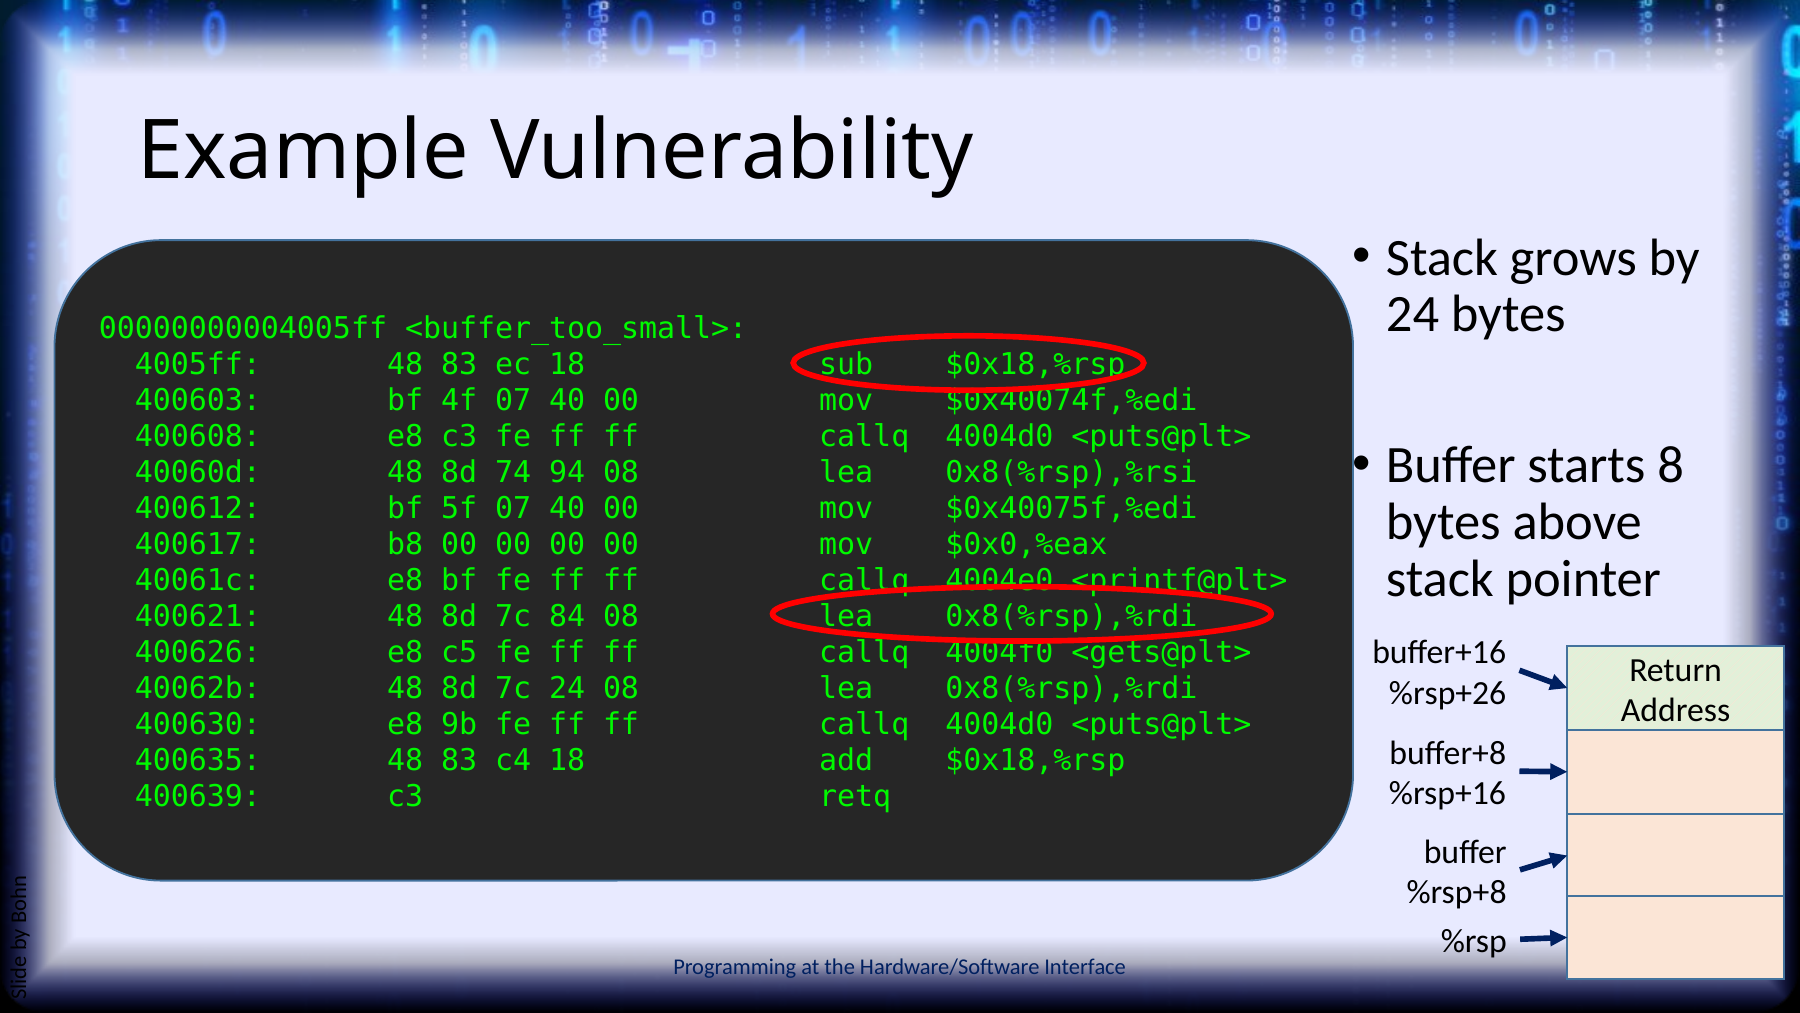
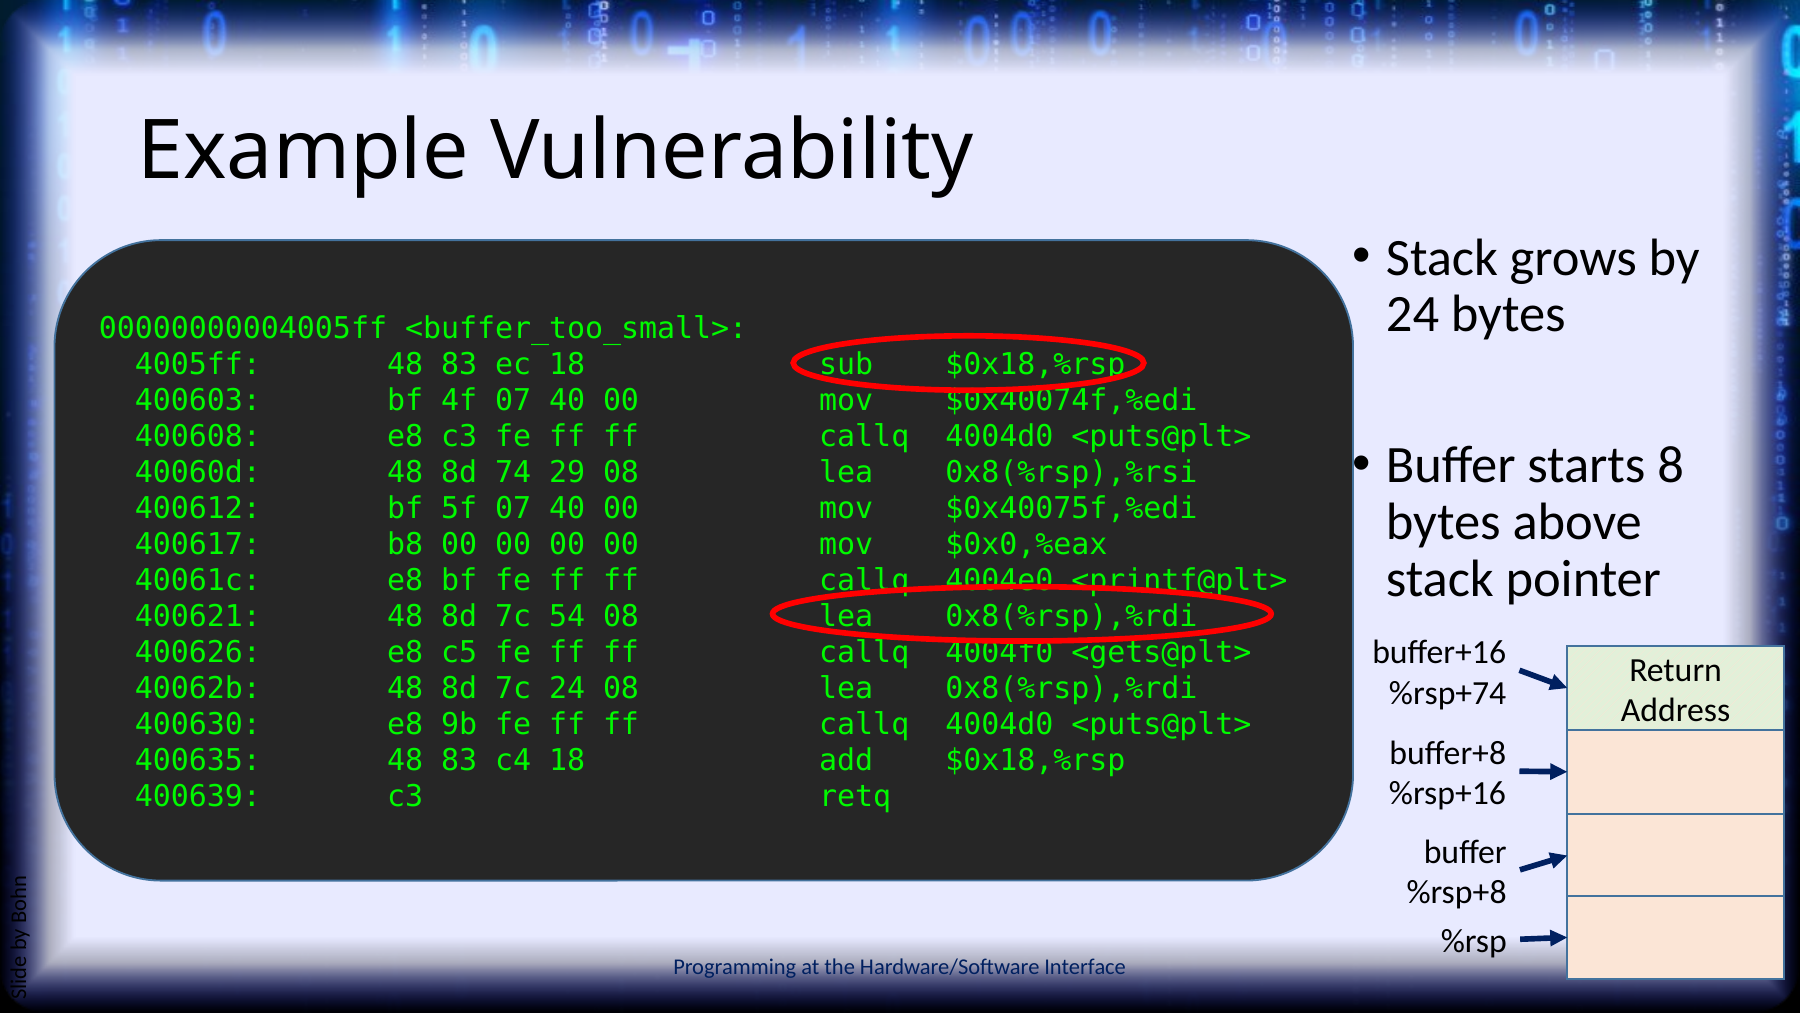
94: 94 -> 29
84: 84 -> 54
%rsp+26: %rsp+26 -> %rsp+74
